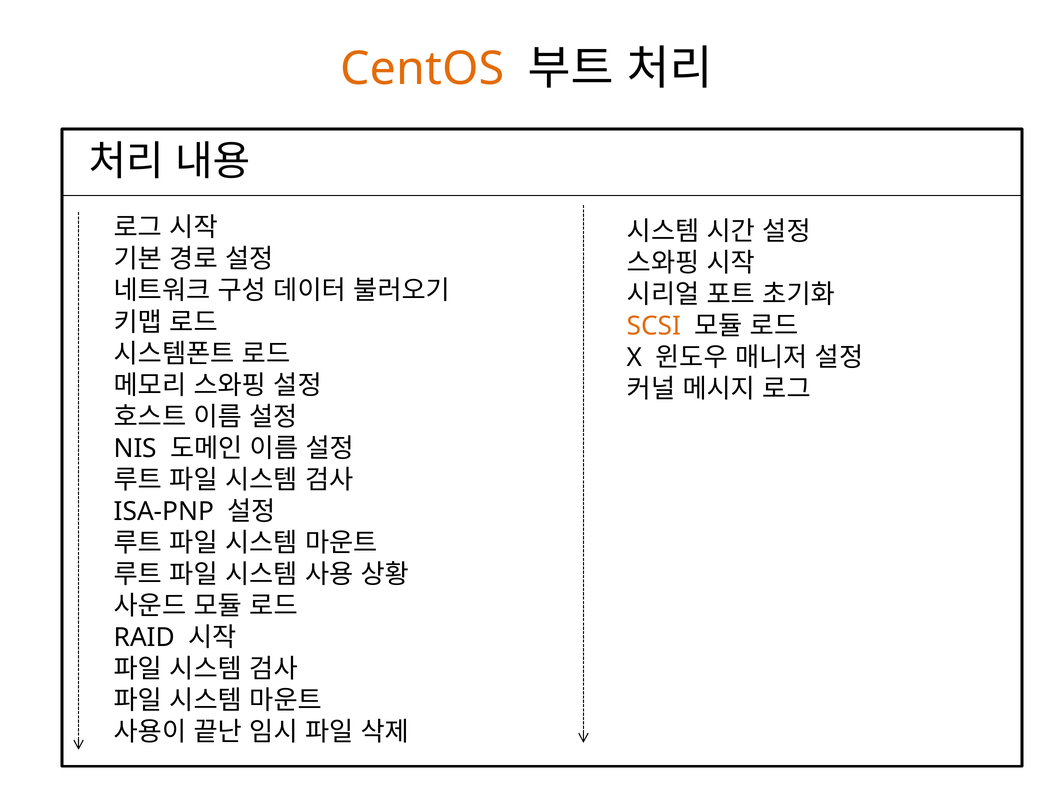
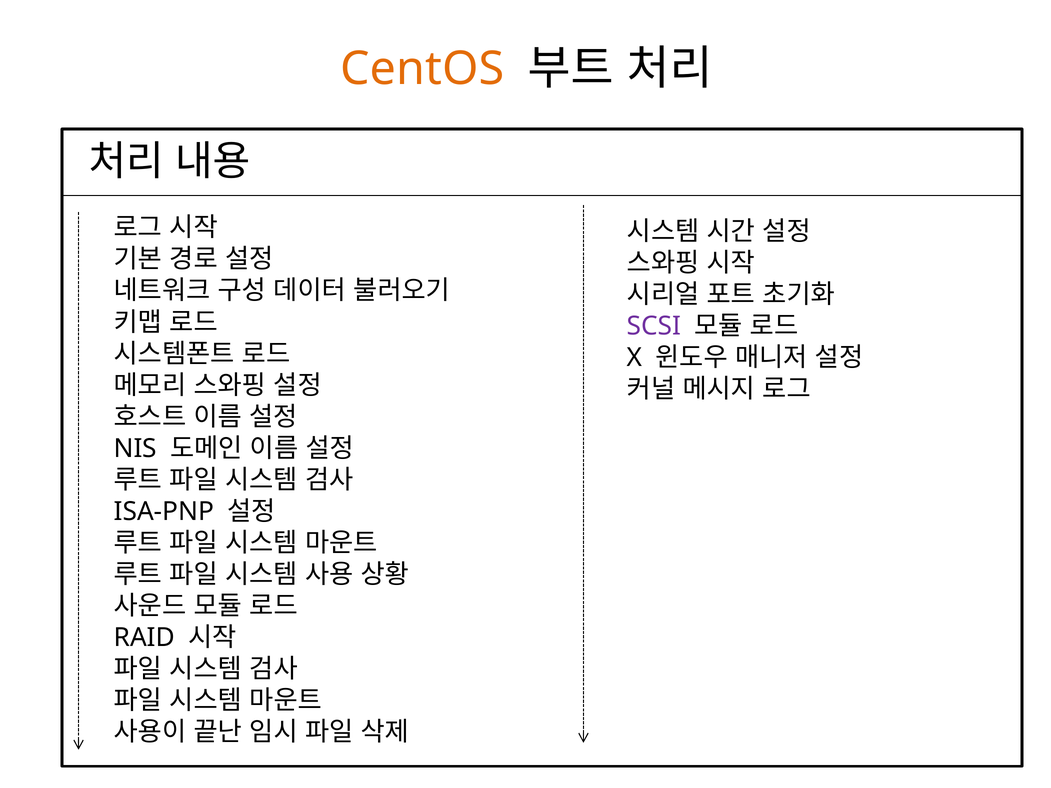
SCSI colour: orange -> purple
